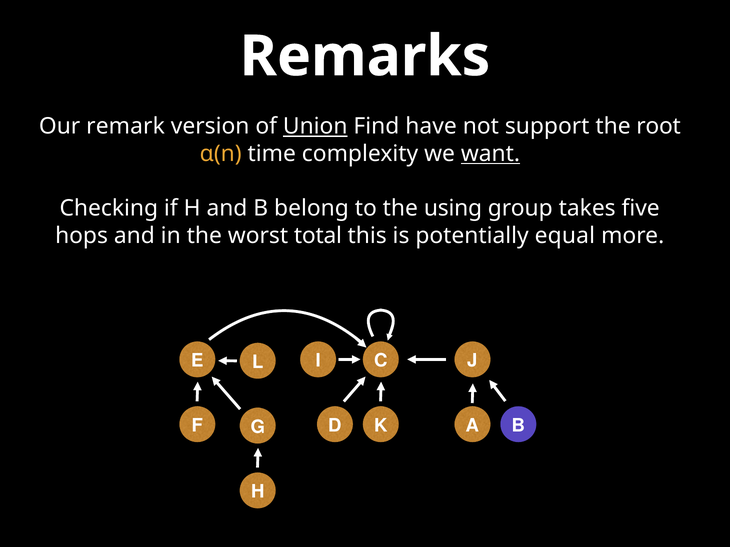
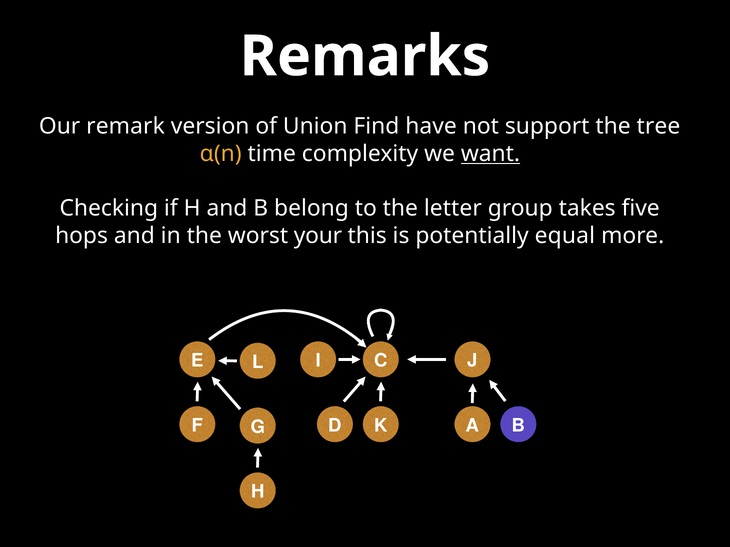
Union underline: present -> none
root: root -> tree
using: using -> letter
total: total -> your
